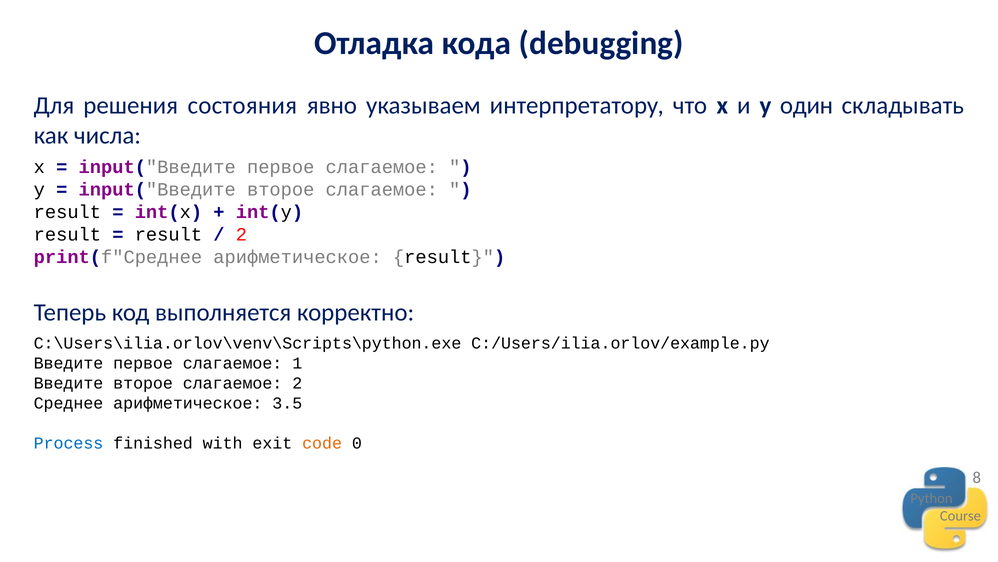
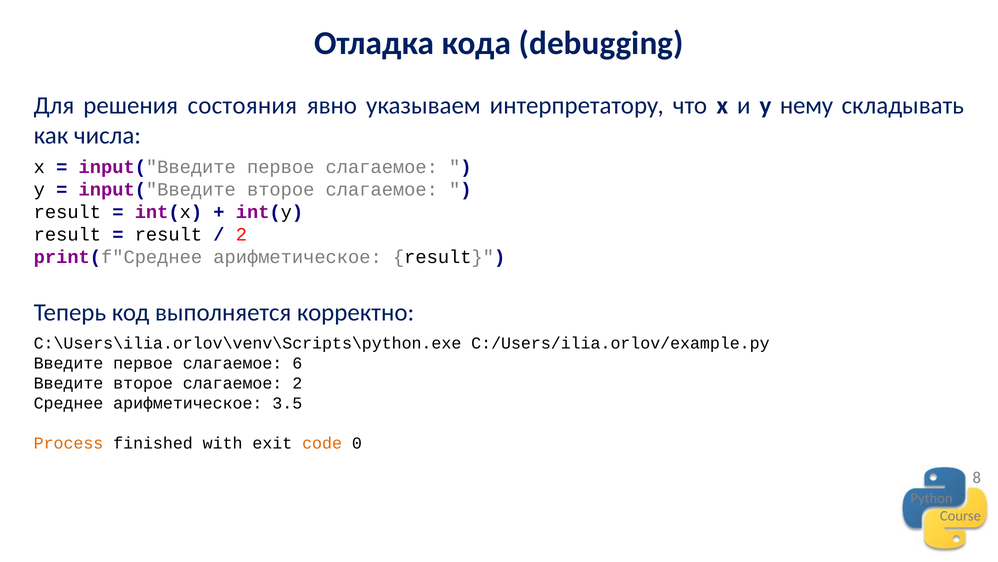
один: один -> нему
1: 1 -> 6
Process colour: blue -> orange
